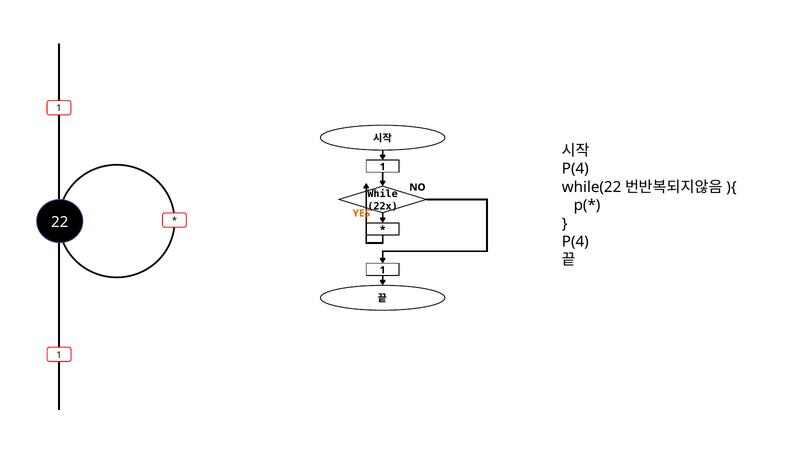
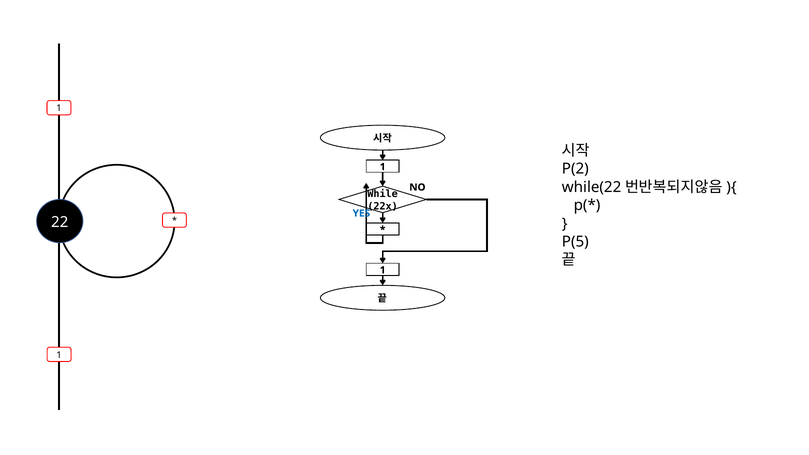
P(4 at (575, 169): P(4 -> P(2
YES colour: orange -> blue
P(4 at (575, 242): P(4 -> P(5
